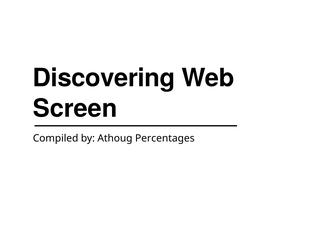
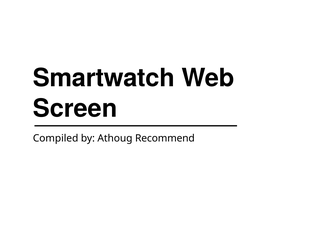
Discovering: Discovering -> Smartwatch
Percentages: Percentages -> Recommend
